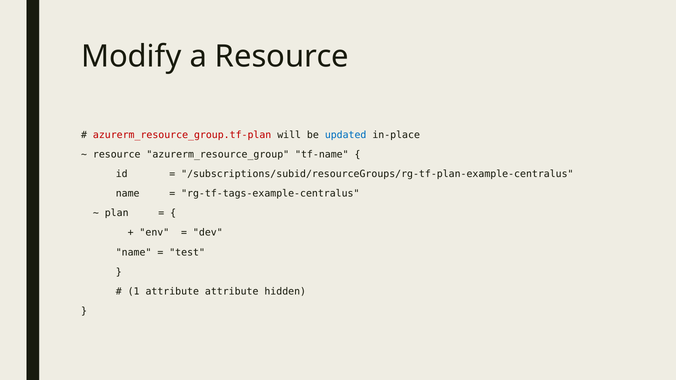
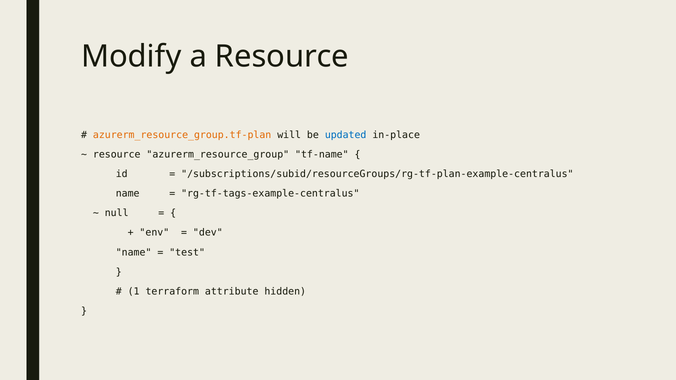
azurerm_resource_group.tf-plan colour: red -> orange
plan: plan -> null
1 attribute: attribute -> terraform
